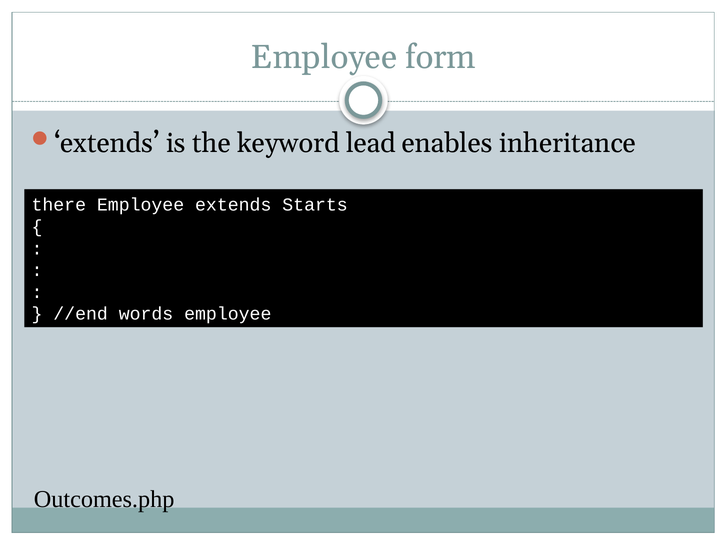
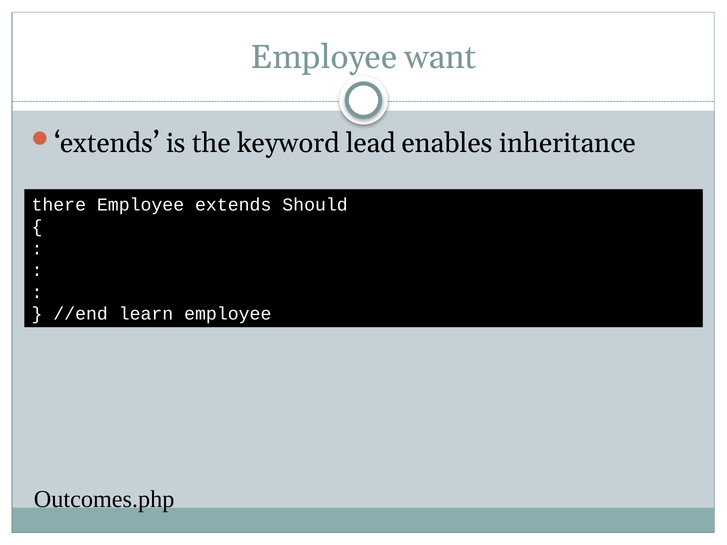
form: form -> want
Starts: Starts -> Should
words: words -> learn
